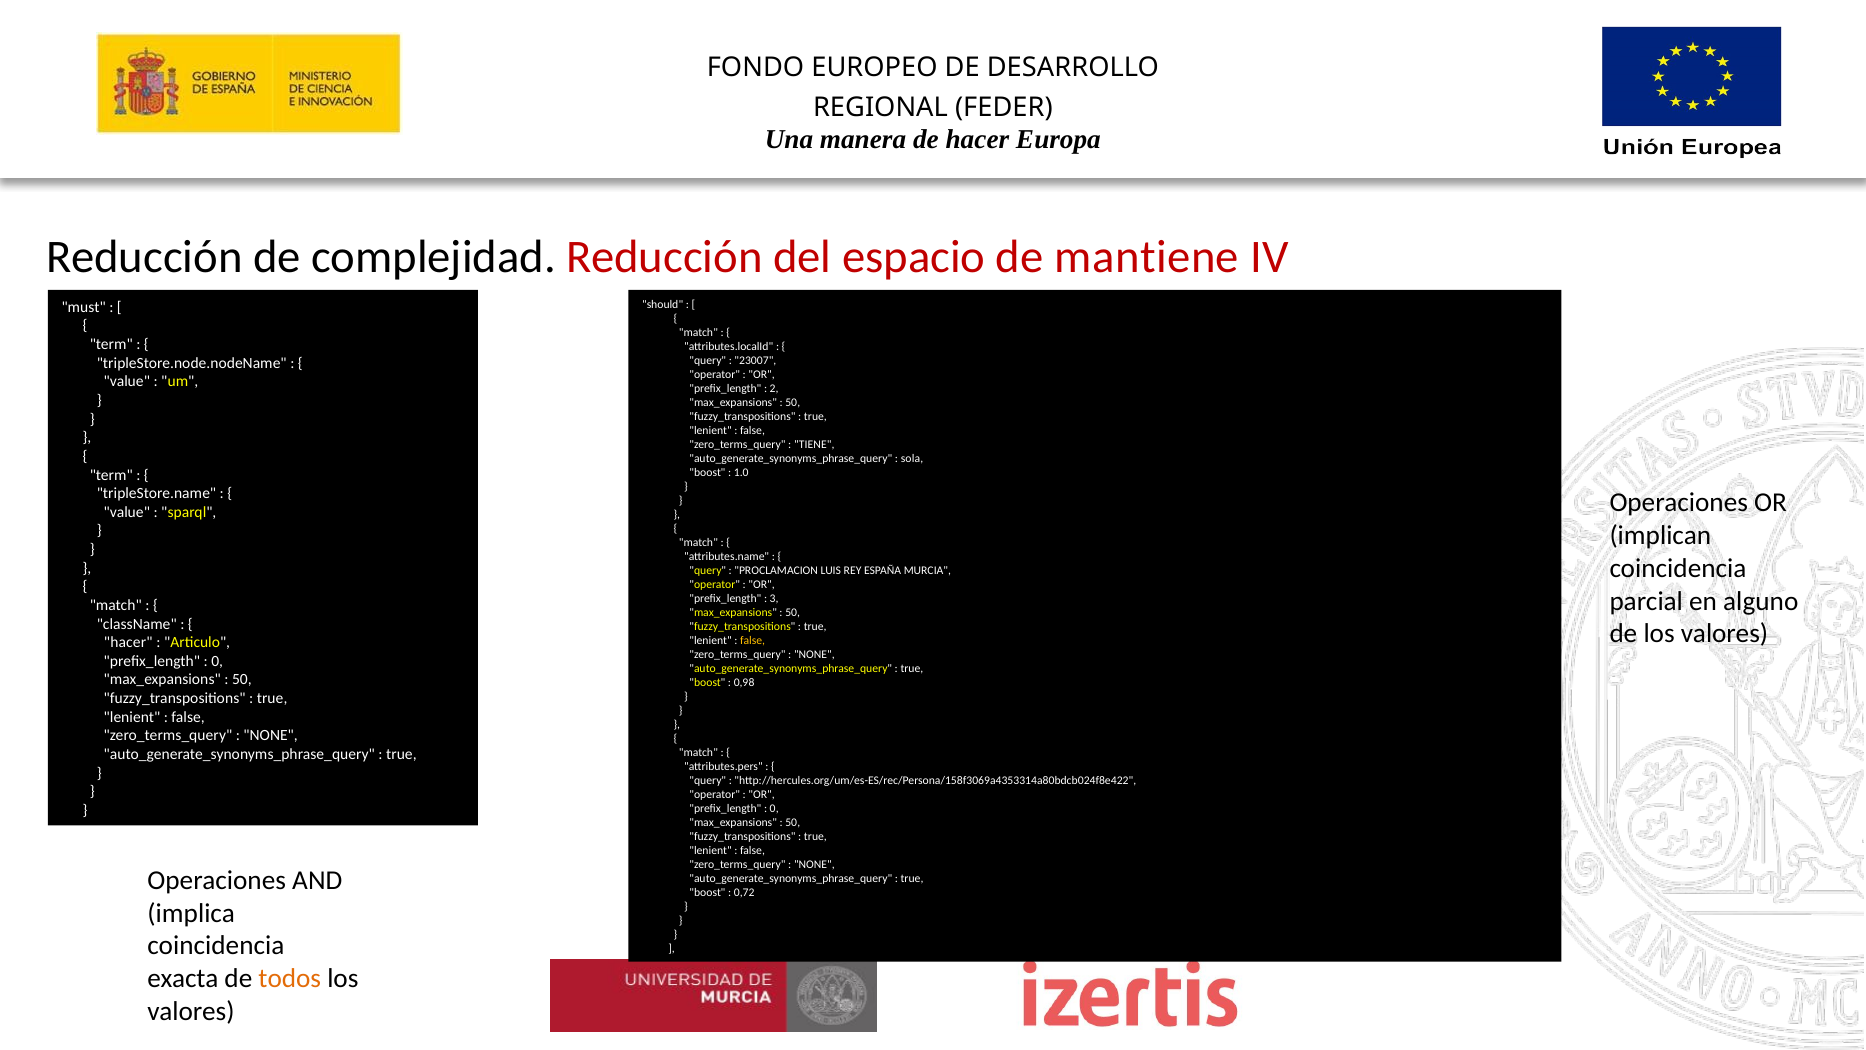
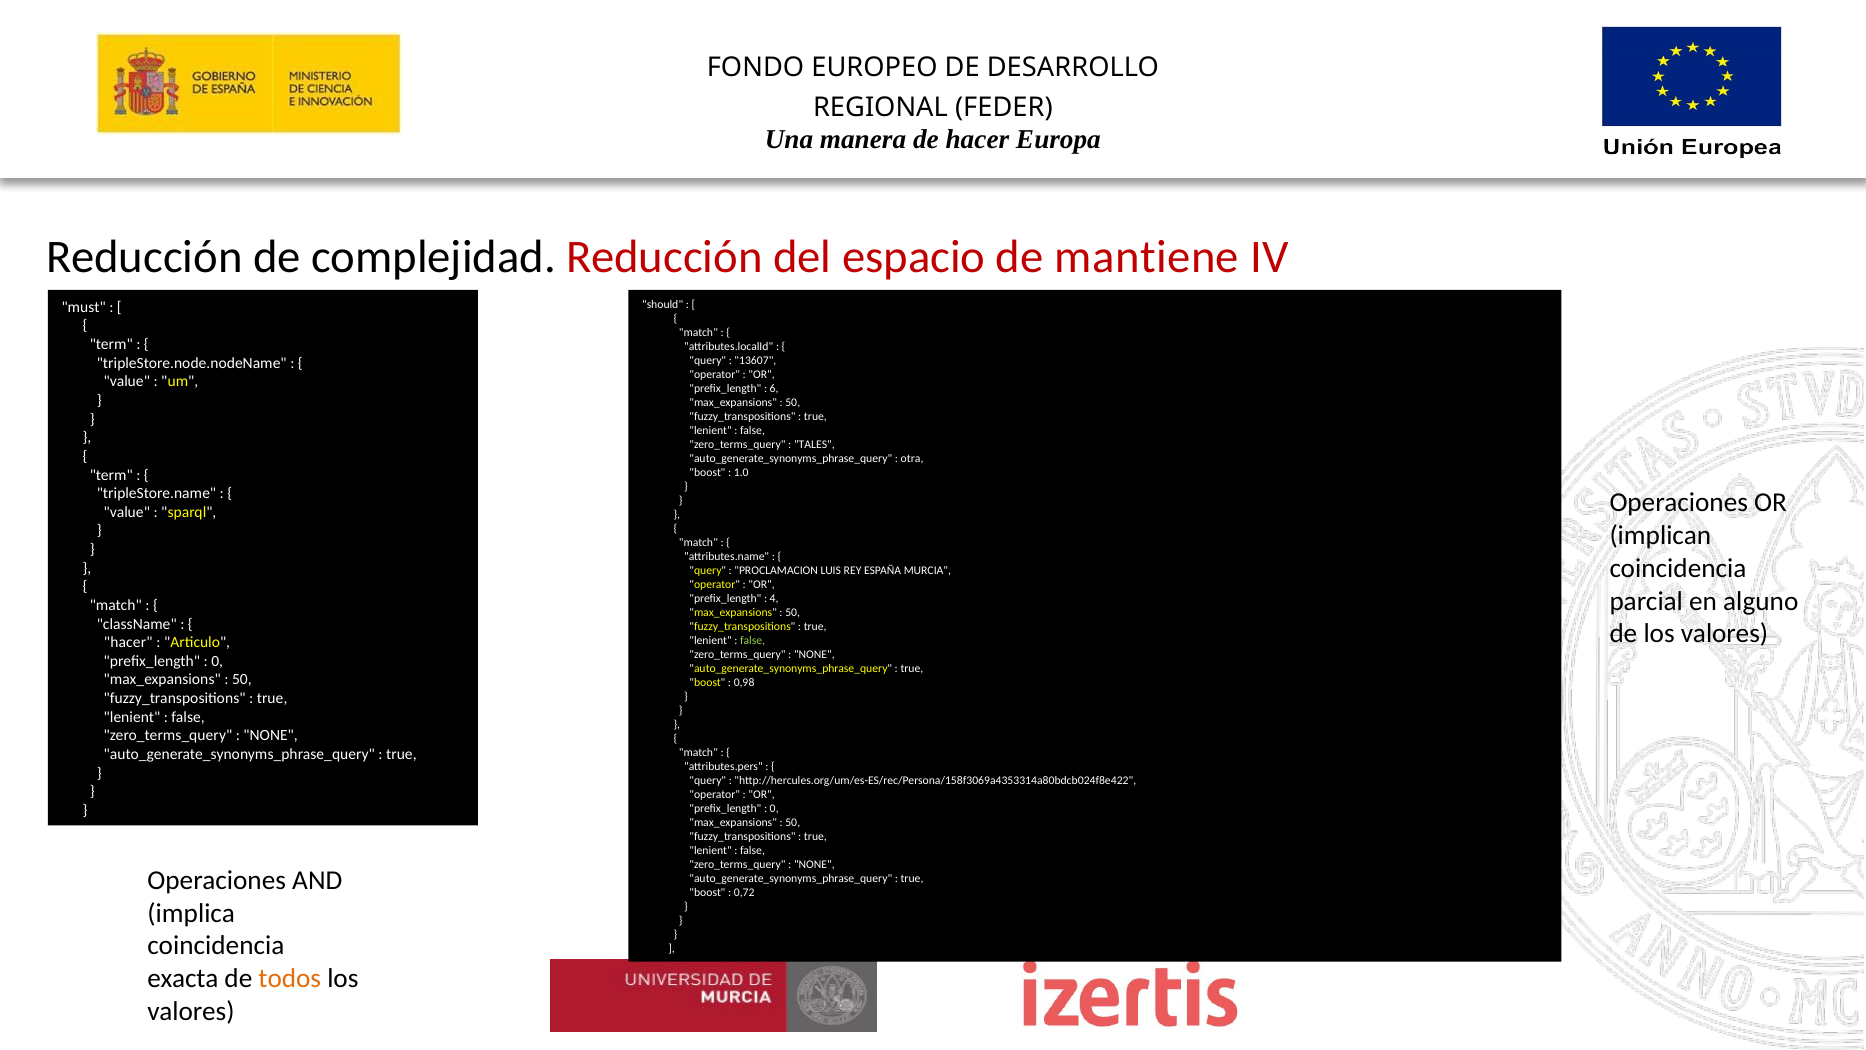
23007: 23007 -> 13607
2: 2 -> 6
TIENE: TIENE -> TALES
sola: sola -> otra
3: 3 -> 4
false at (753, 640) colour: yellow -> light green
